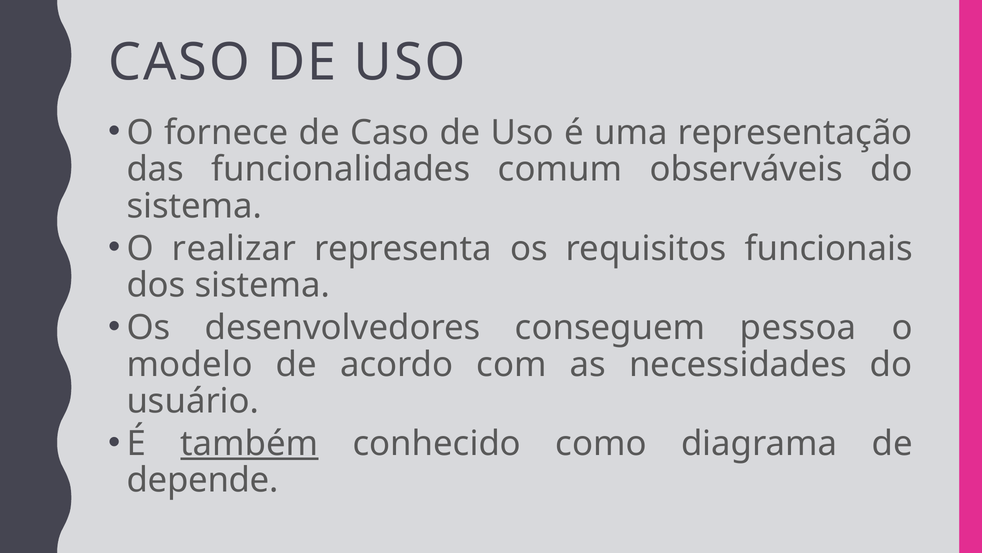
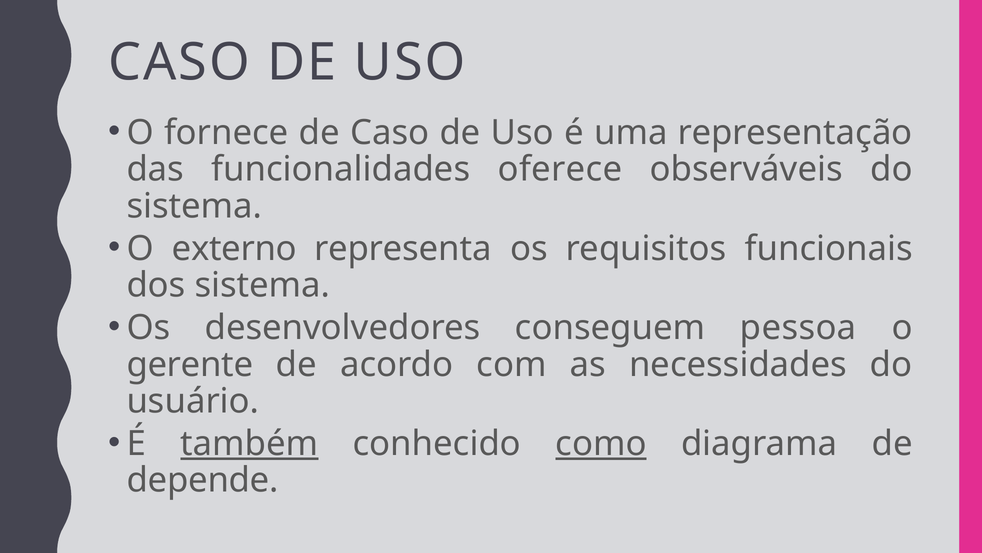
comum: comum -> oferece
realizar: realizar -> externo
modelo: modelo -> gerente
como underline: none -> present
